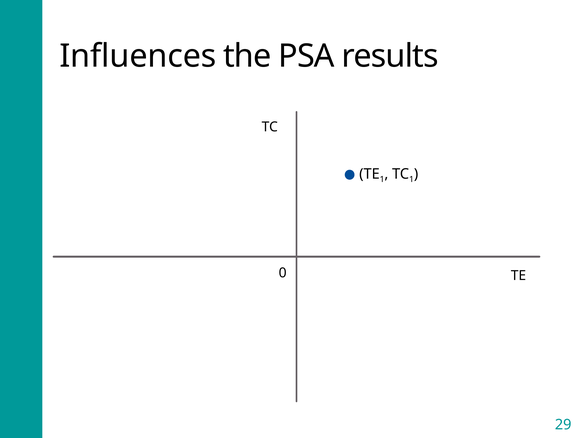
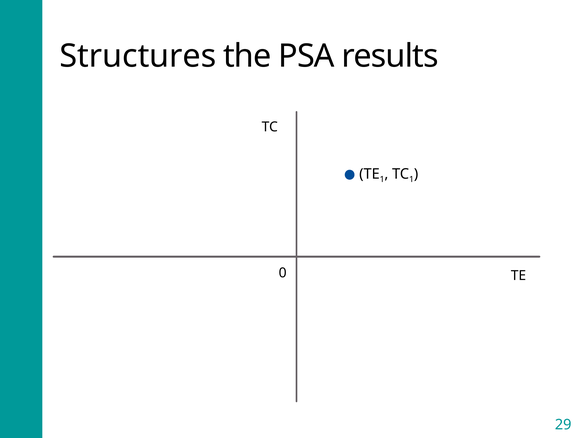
Influences: Influences -> Structures
